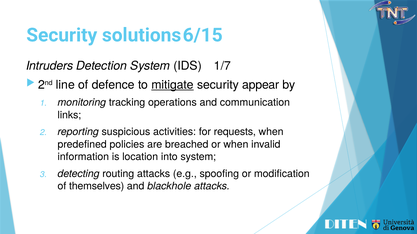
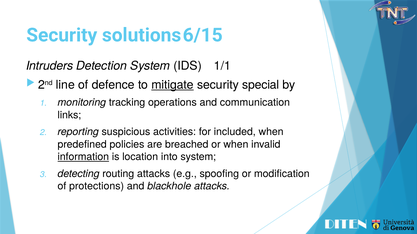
1/7: 1/7 -> 1/1
appear: appear -> special
requests: requests -> included
information underline: none -> present
themselves: themselves -> protections
